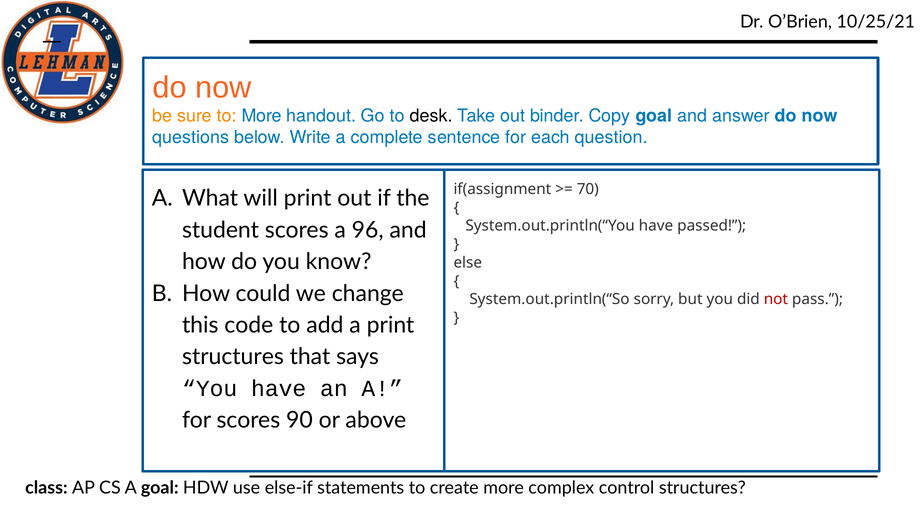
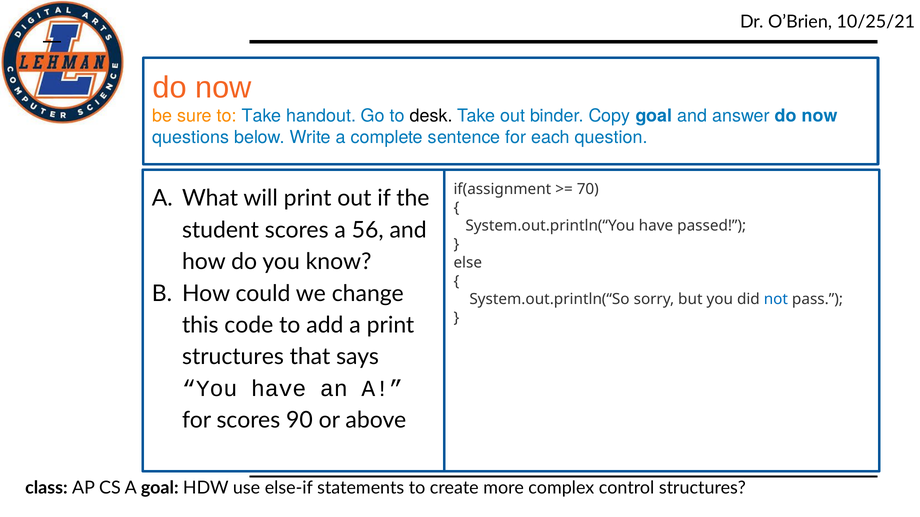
to More: More -> Take
96: 96 -> 56
not colour: red -> blue
